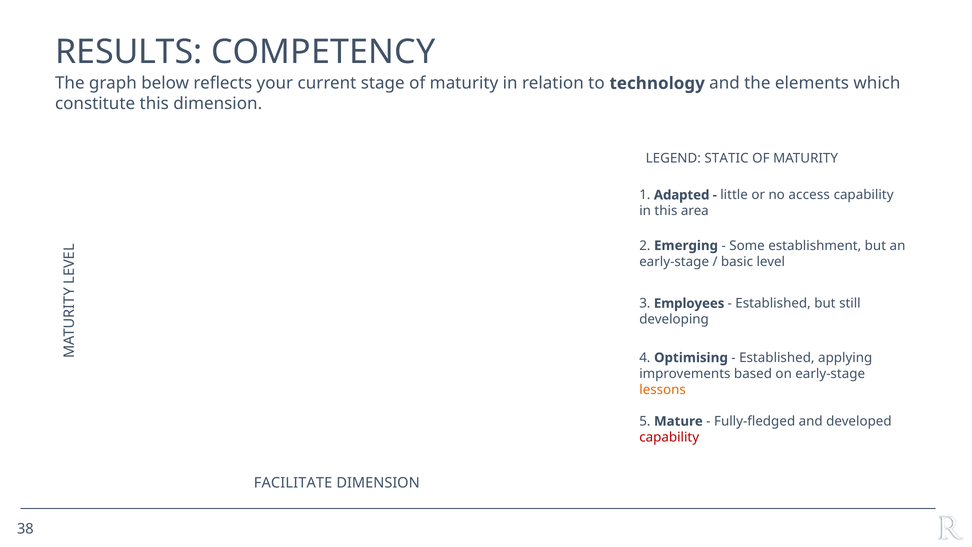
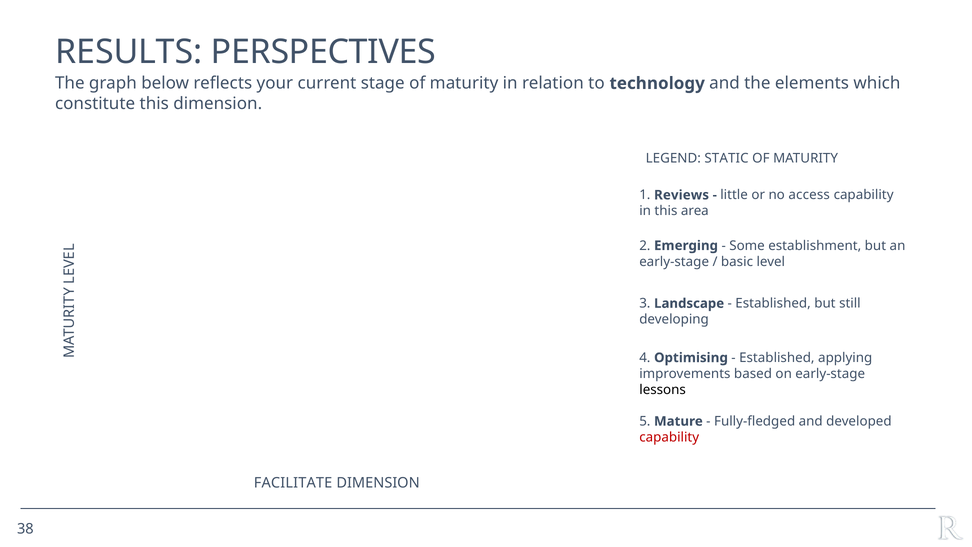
COMPETENCY: COMPETENCY -> PERSPECTIVES
Adapted: Adapted -> Reviews
Employees: Employees -> Landscape
lessons colour: orange -> black
